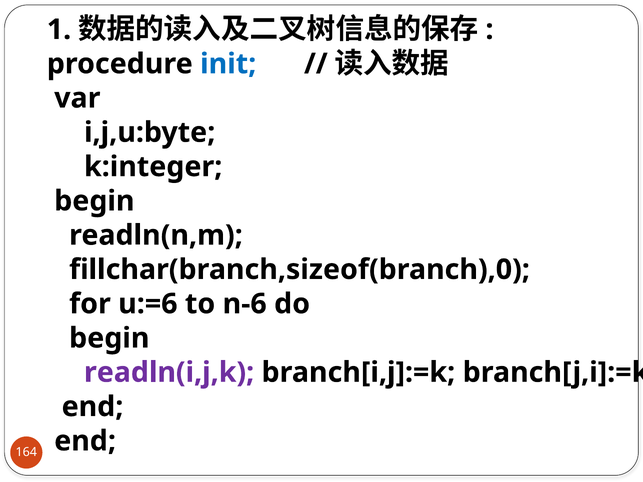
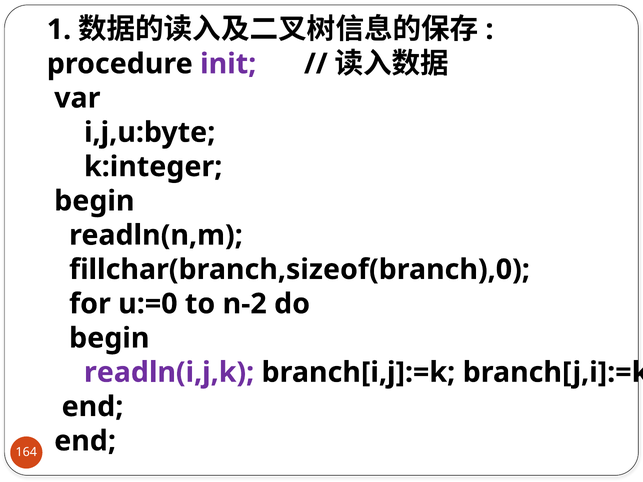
init colour: blue -> purple
u:=6: u:=6 -> u:=0
n-6: n-6 -> n-2
